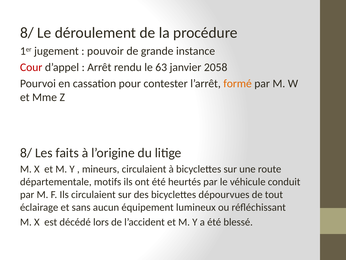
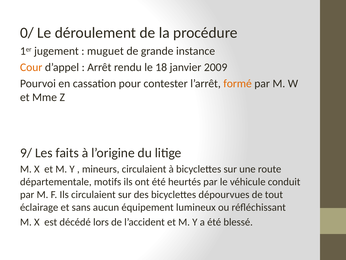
8/ at (27, 33): 8/ -> 0/
pouvoir: pouvoir -> muguet
Cour colour: red -> orange
63: 63 -> 18
2058: 2058 -> 2009
8/ at (26, 153): 8/ -> 9/
